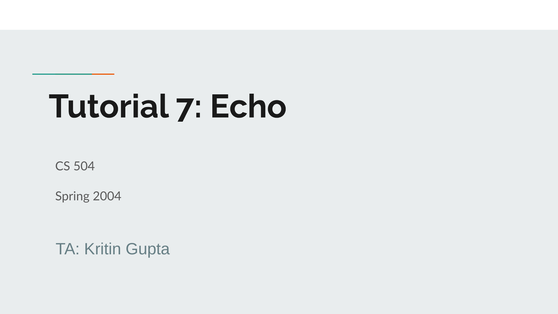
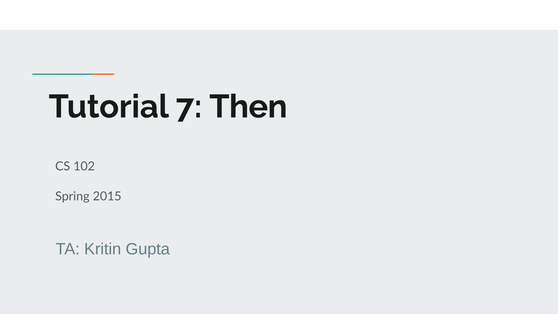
Echo: Echo -> Then
504: 504 -> 102
2004: 2004 -> 2015
